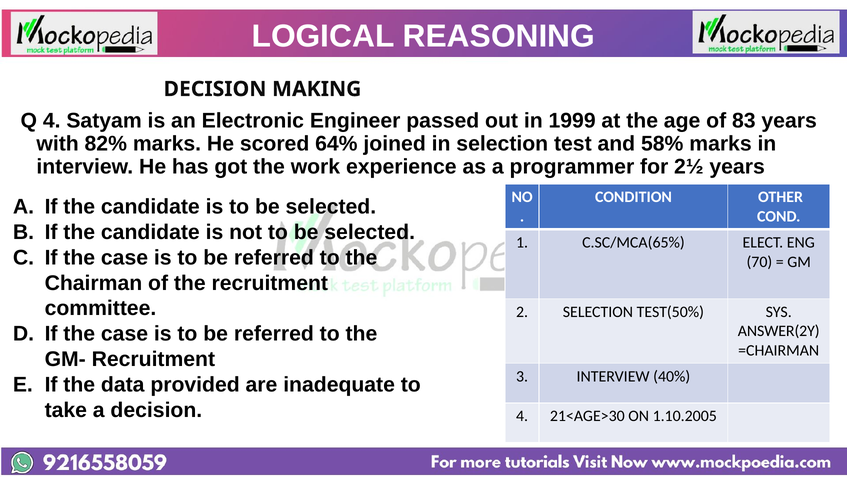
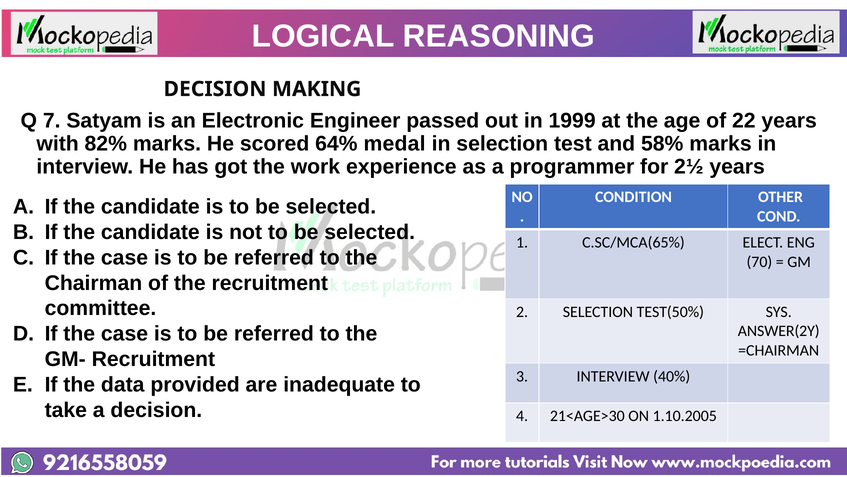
Q 4: 4 -> 7
83: 83 -> 22
joined: joined -> medal
